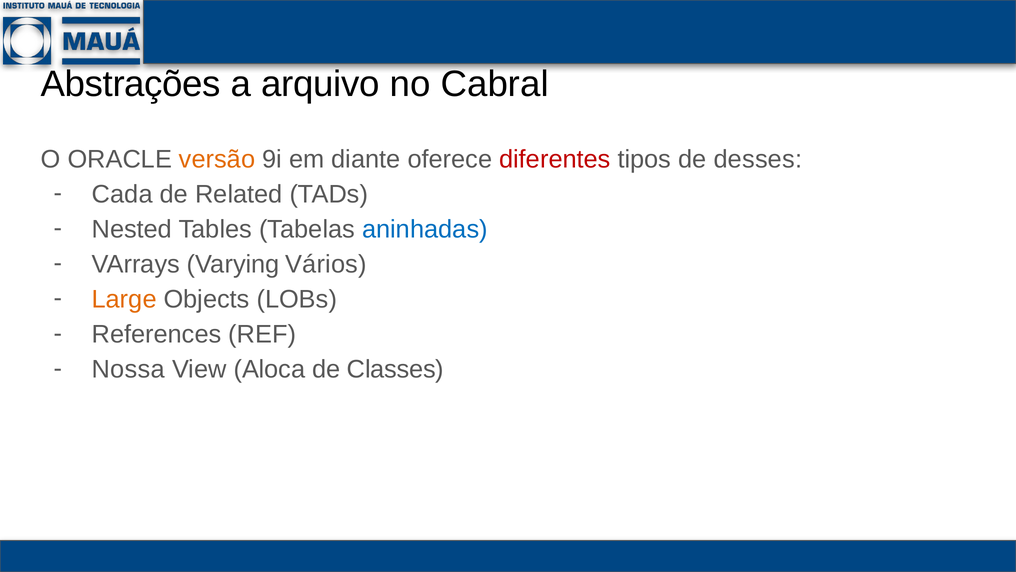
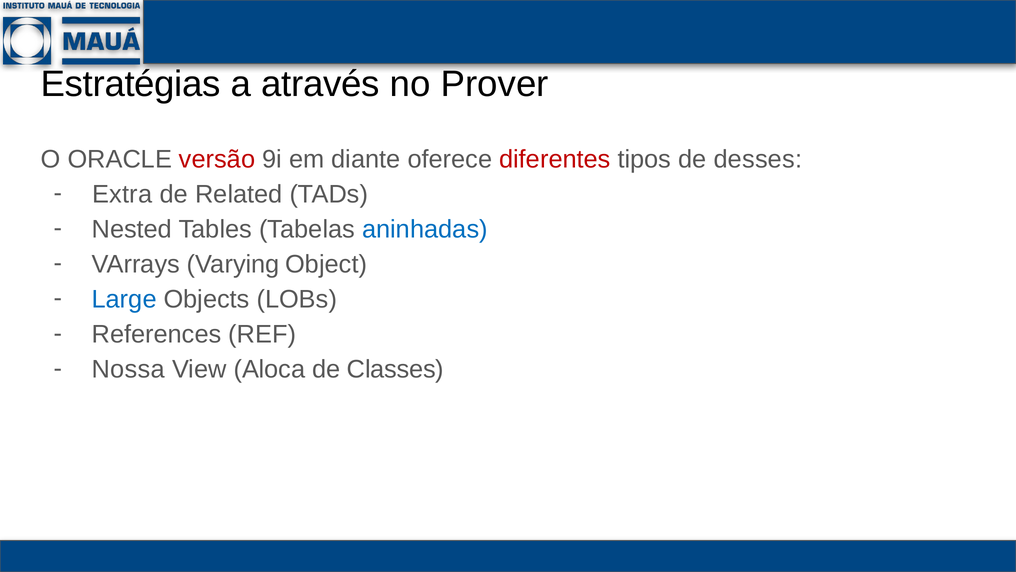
Abstrações: Abstrações -> Estratégias
arquivo: arquivo -> através
Cabral: Cabral -> Prover
versão colour: orange -> red
Cada: Cada -> Extra
Vários: Vários -> Object
Large colour: orange -> blue
